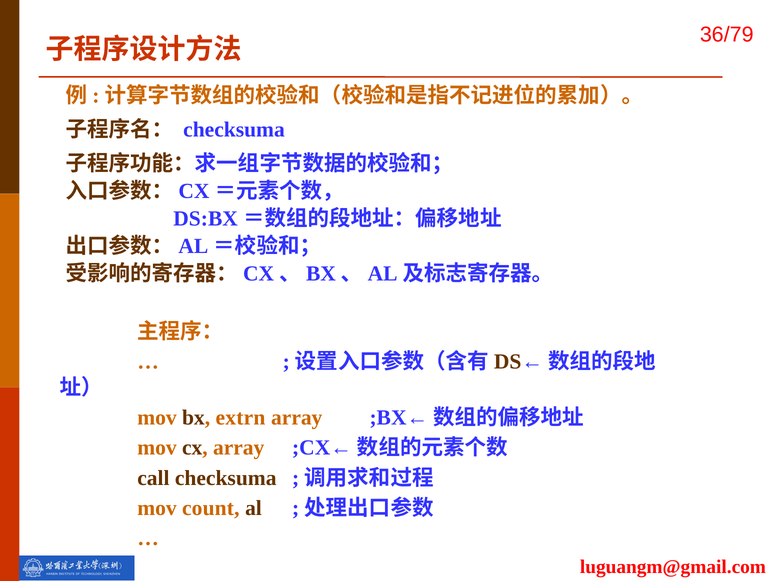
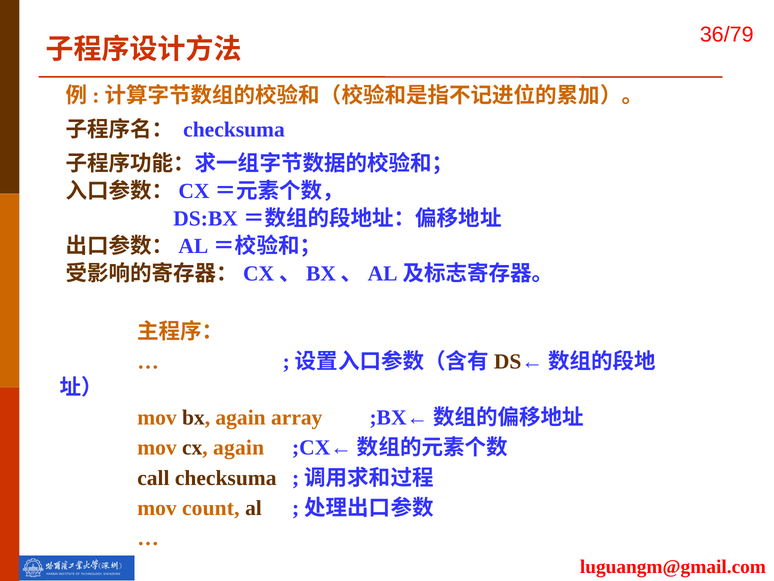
bx extrn: extrn -> again
cx array: array -> again
